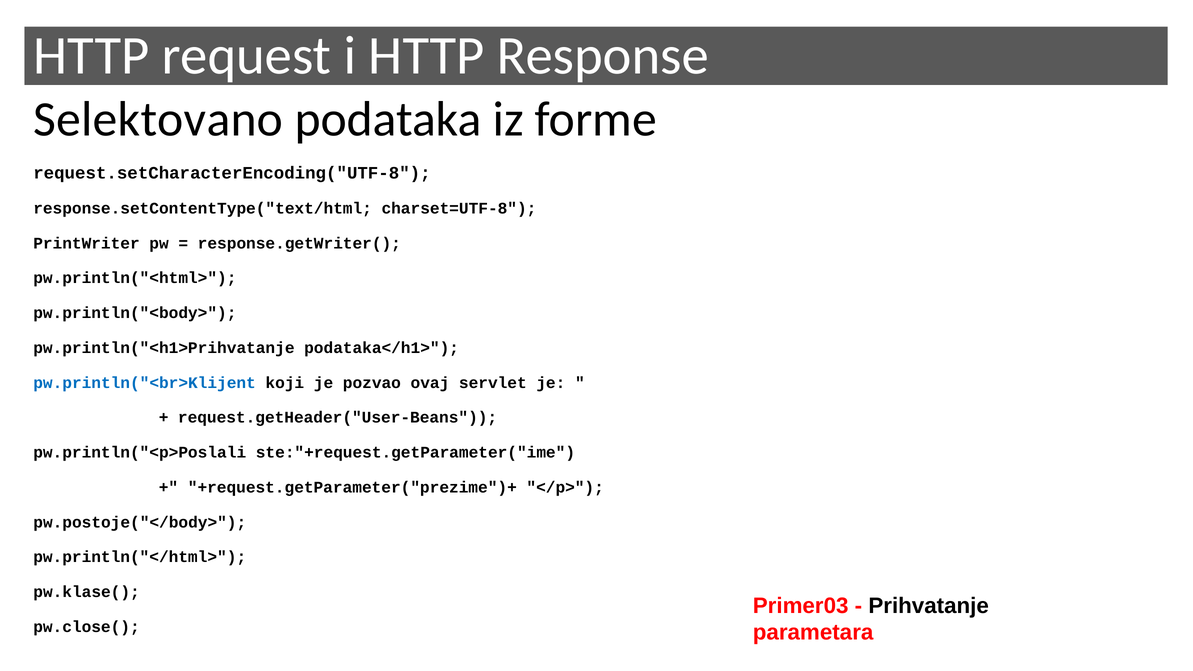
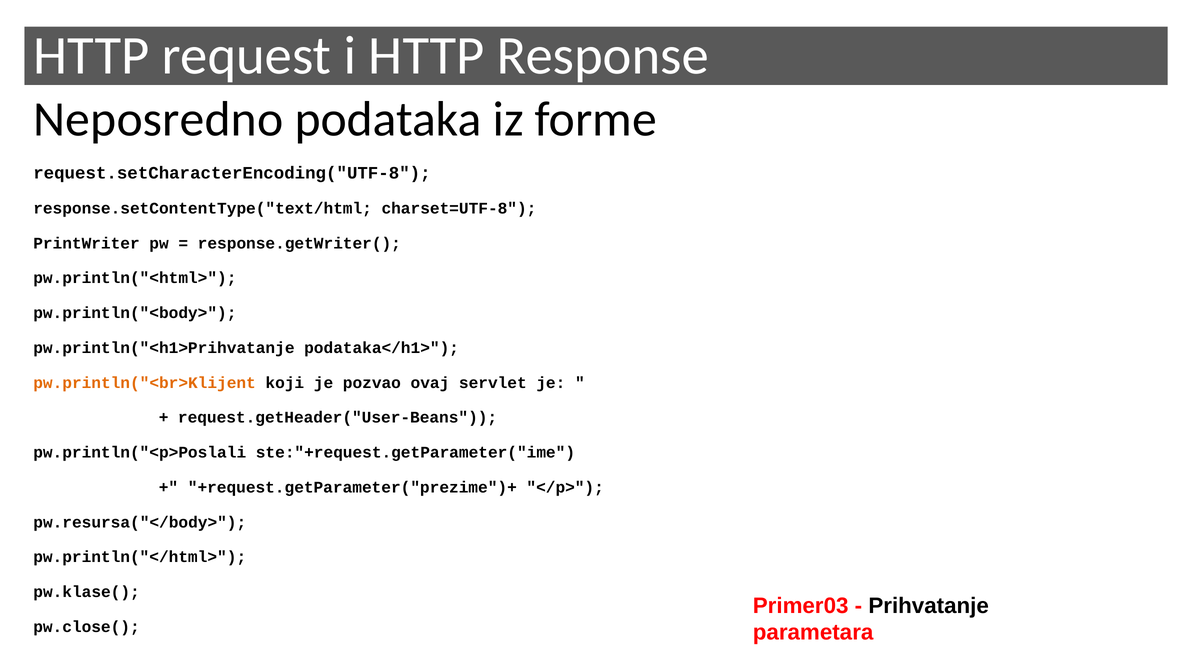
Selektovano: Selektovano -> Neposredno
pw.println("<br>Klijent colour: blue -> orange
pw.postoje("</body>: pw.postoje("</body> -> pw.resursa("</body>
